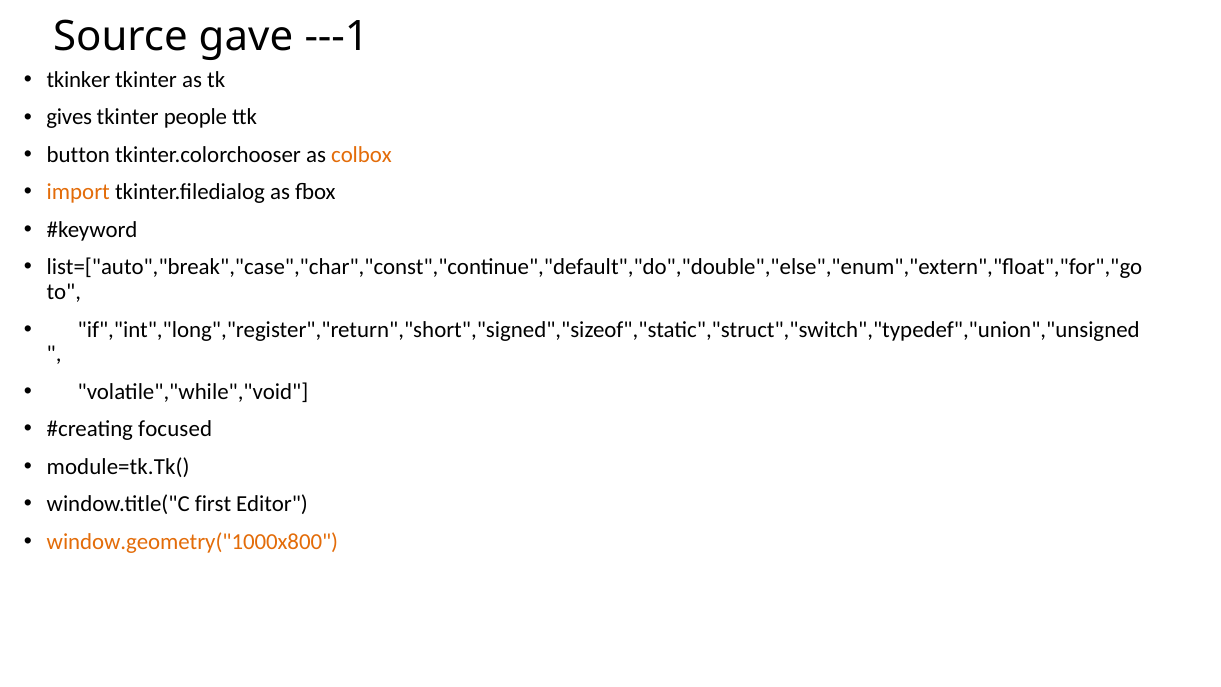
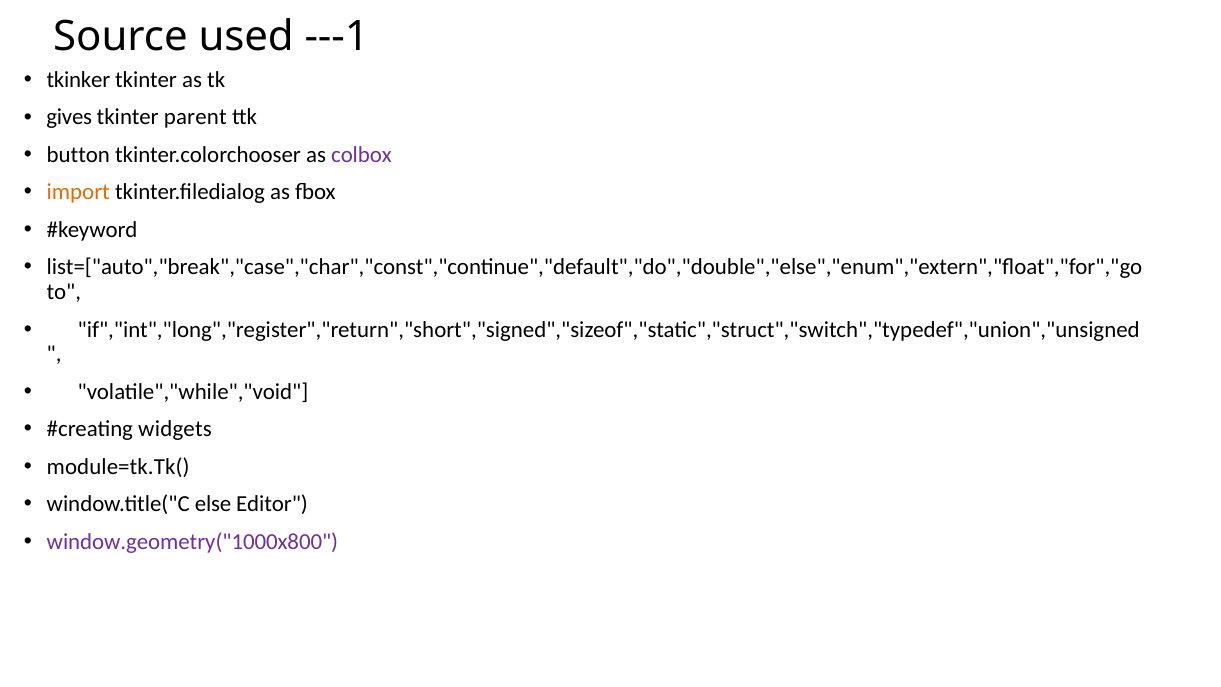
gave: gave -> used
people: people -> parent
colbox colour: orange -> purple
focused: focused -> widgets
first: first -> else
window.geometry("1000x800 colour: orange -> purple
